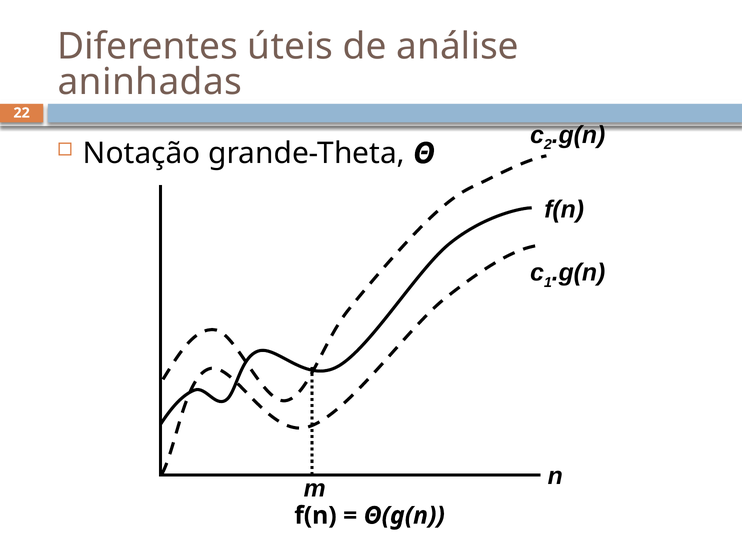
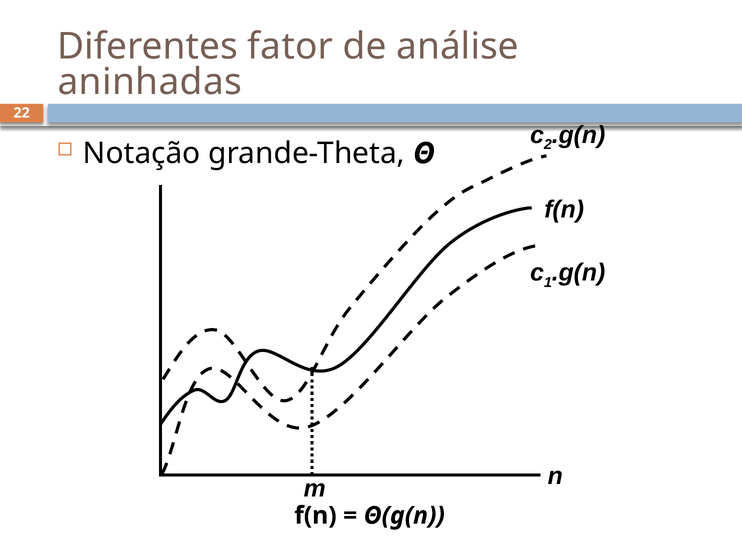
úteis: úteis -> fator
